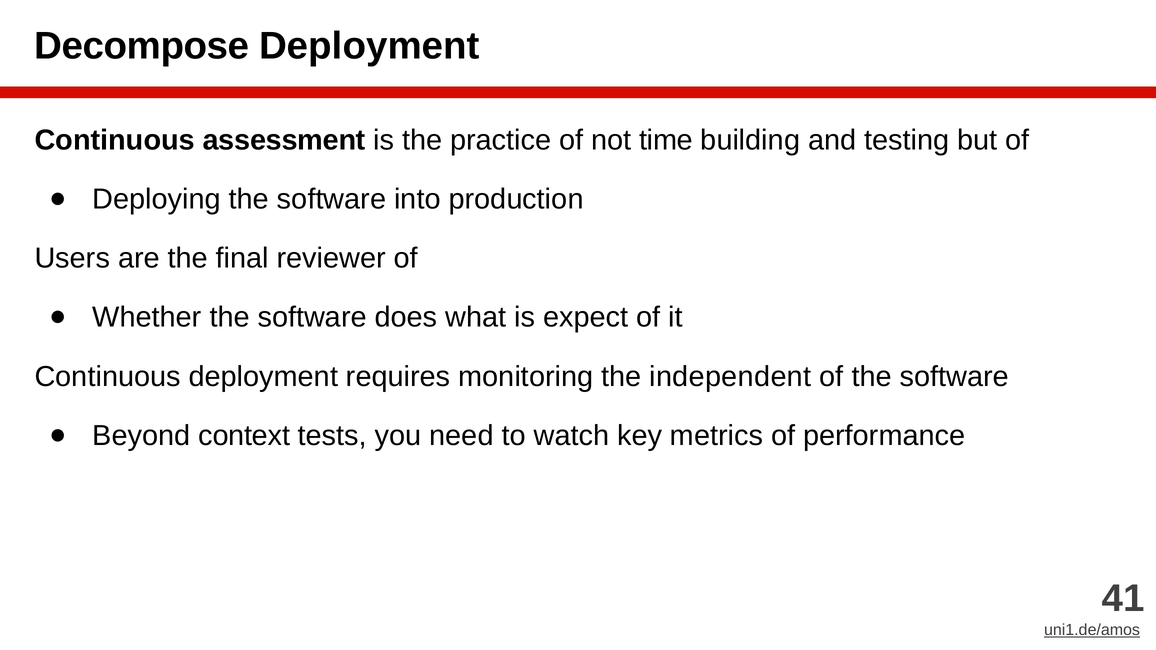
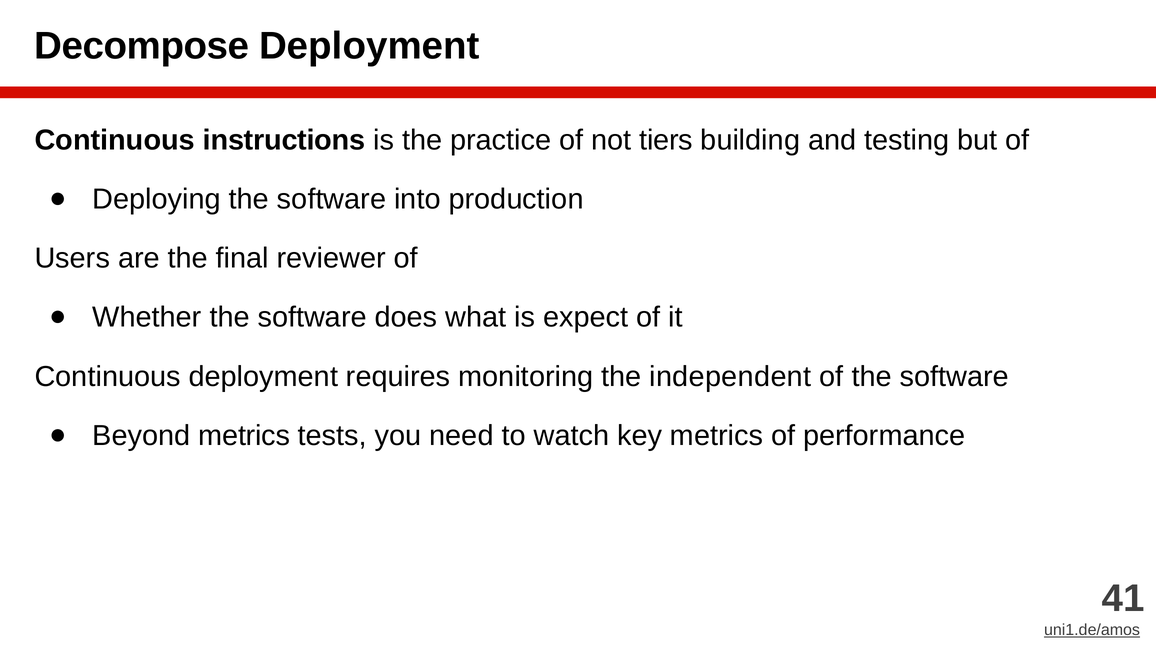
assessment: assessment -> instructions
time: time -> tiers
Beyond context: context -> metrics
